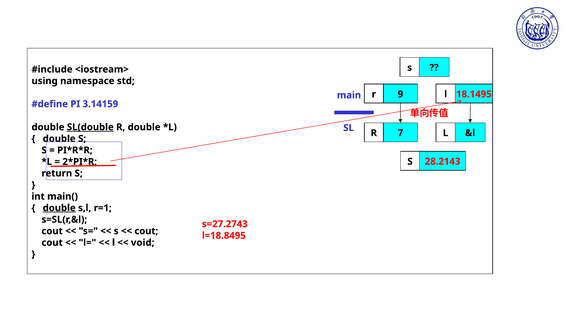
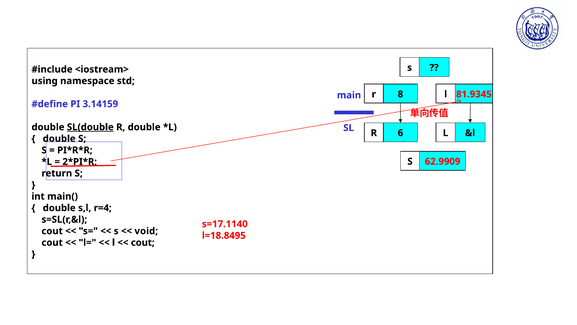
9: 9 -> 8
18.1495: 18.1495 -> 81.9345
7: 7 -> 6
28.2143: 28.2143 -> 62.9909
double at (59, 208) underline: present -> none
r=1: r=1 -> r=4
s=27.2743: s=27.2743 -> s=17.1140
cout at (146, 231): cout -> void
void at (143, 242): void -> cout
